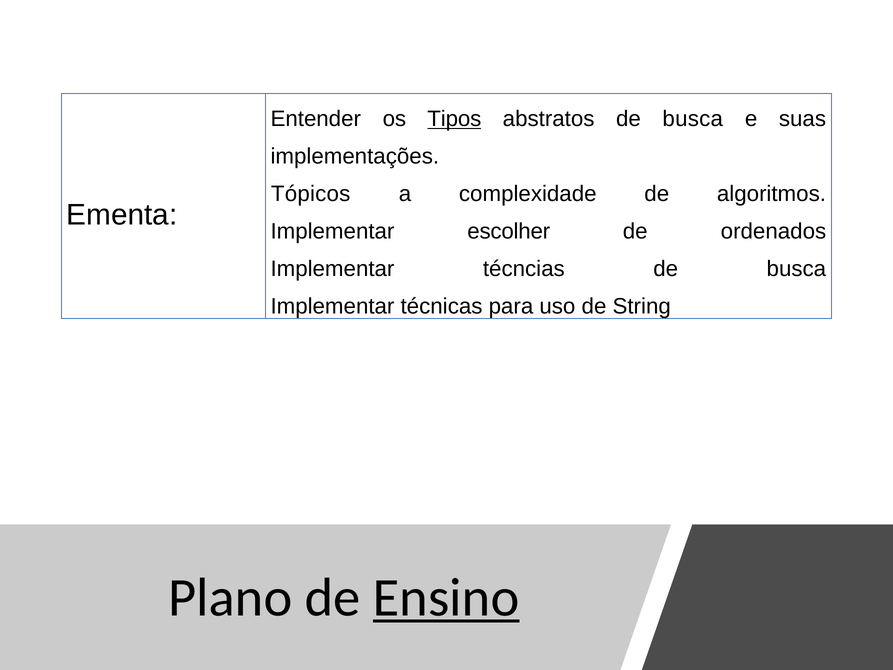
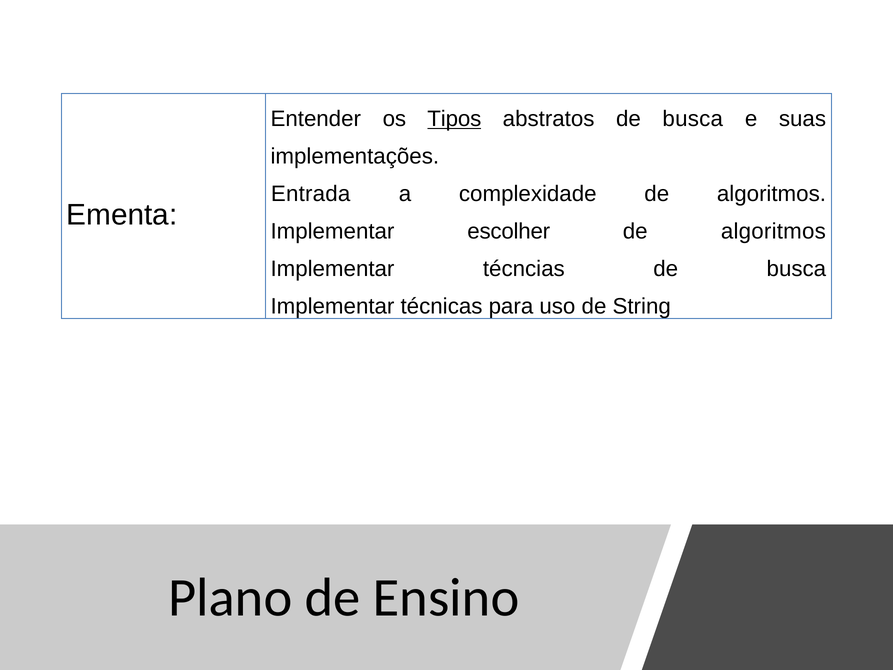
Tópicos: Tópicos -> Entrada
ordenados at (773, 231): ordenados -> algoritmos
Ensino underline: present -> none
